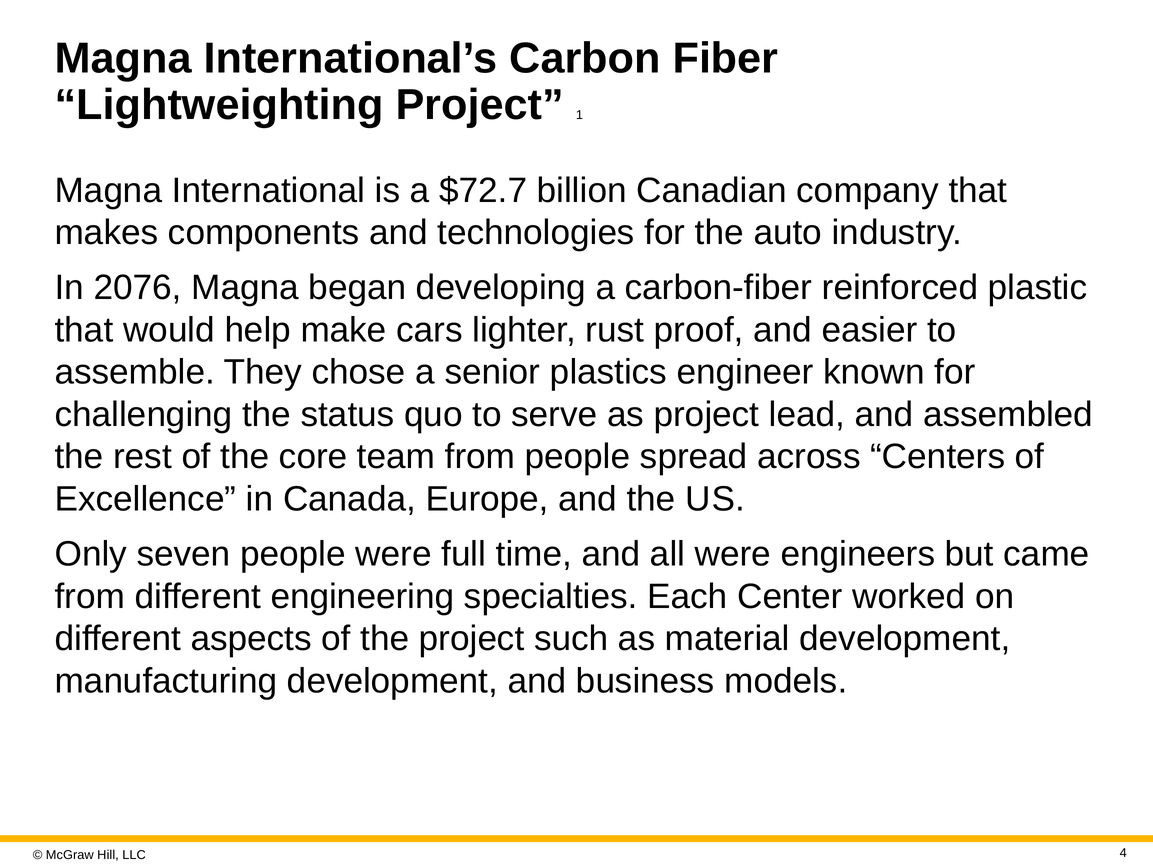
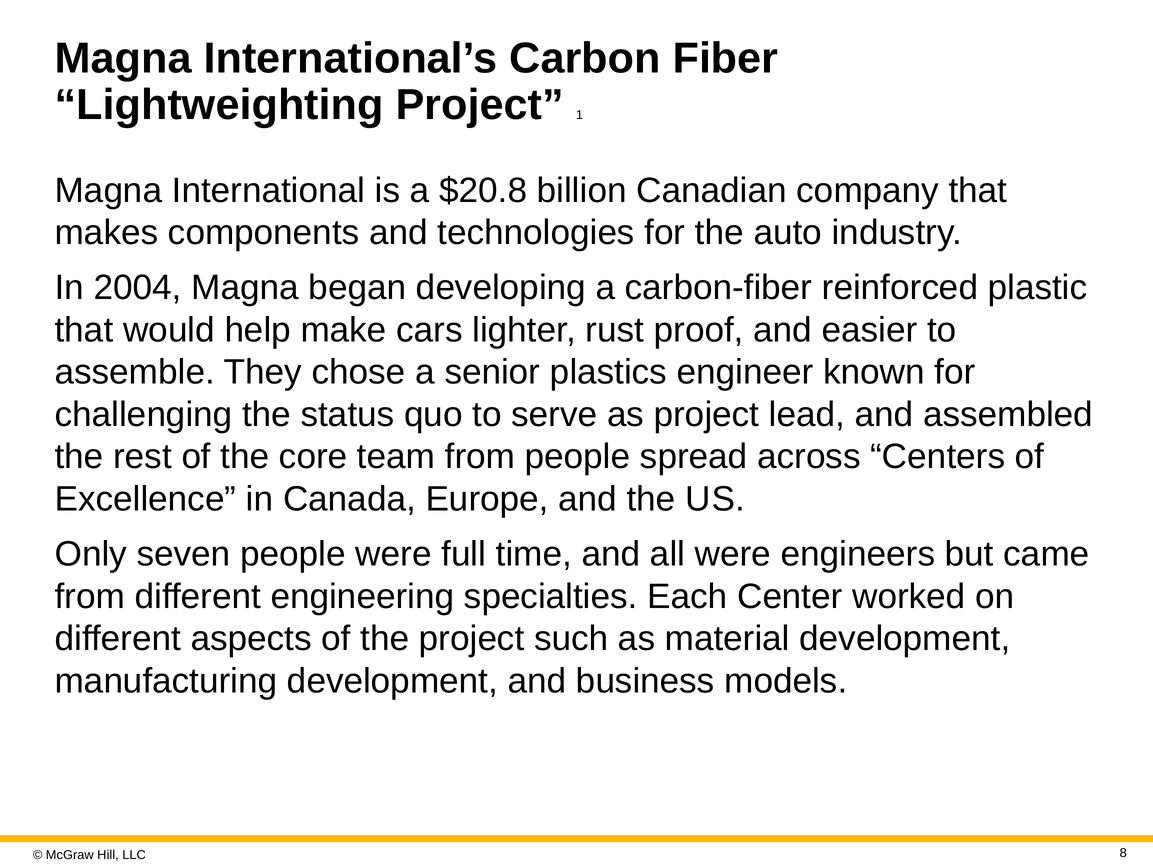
$72.7: $72.7 -> $20.8
2076: 2076 -> 2004
4: 4 -> 8
